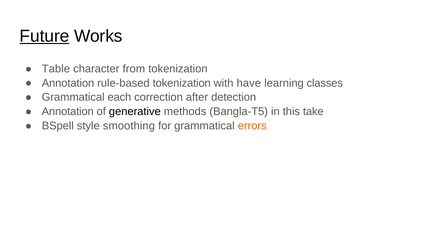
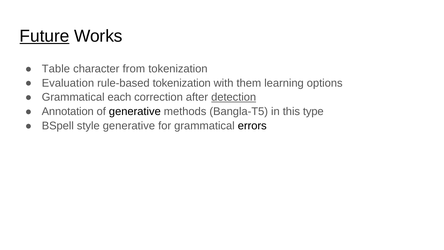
Annotation at (68, 83): Annotation -> Evaluation
have: have -> them
classes: classes -> options
detection underline: none -> present
take: take -> type
style smoothing: smoothing -> generative
errors colour: orange -> black
